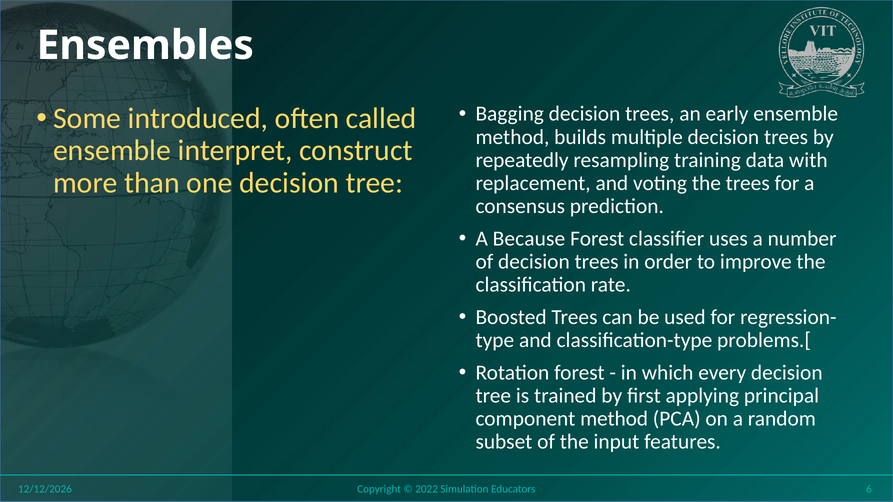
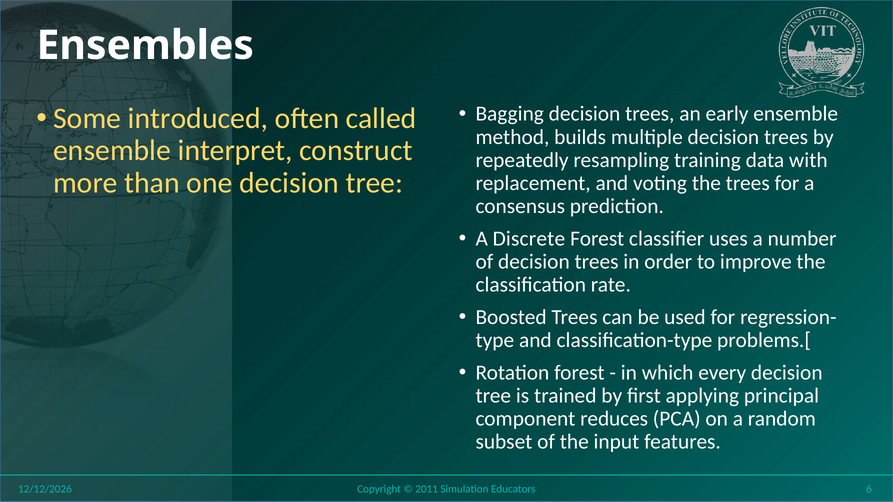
Because: Because -> Discrete
component method: method -> reduces
2022: 2022 -> 2011
